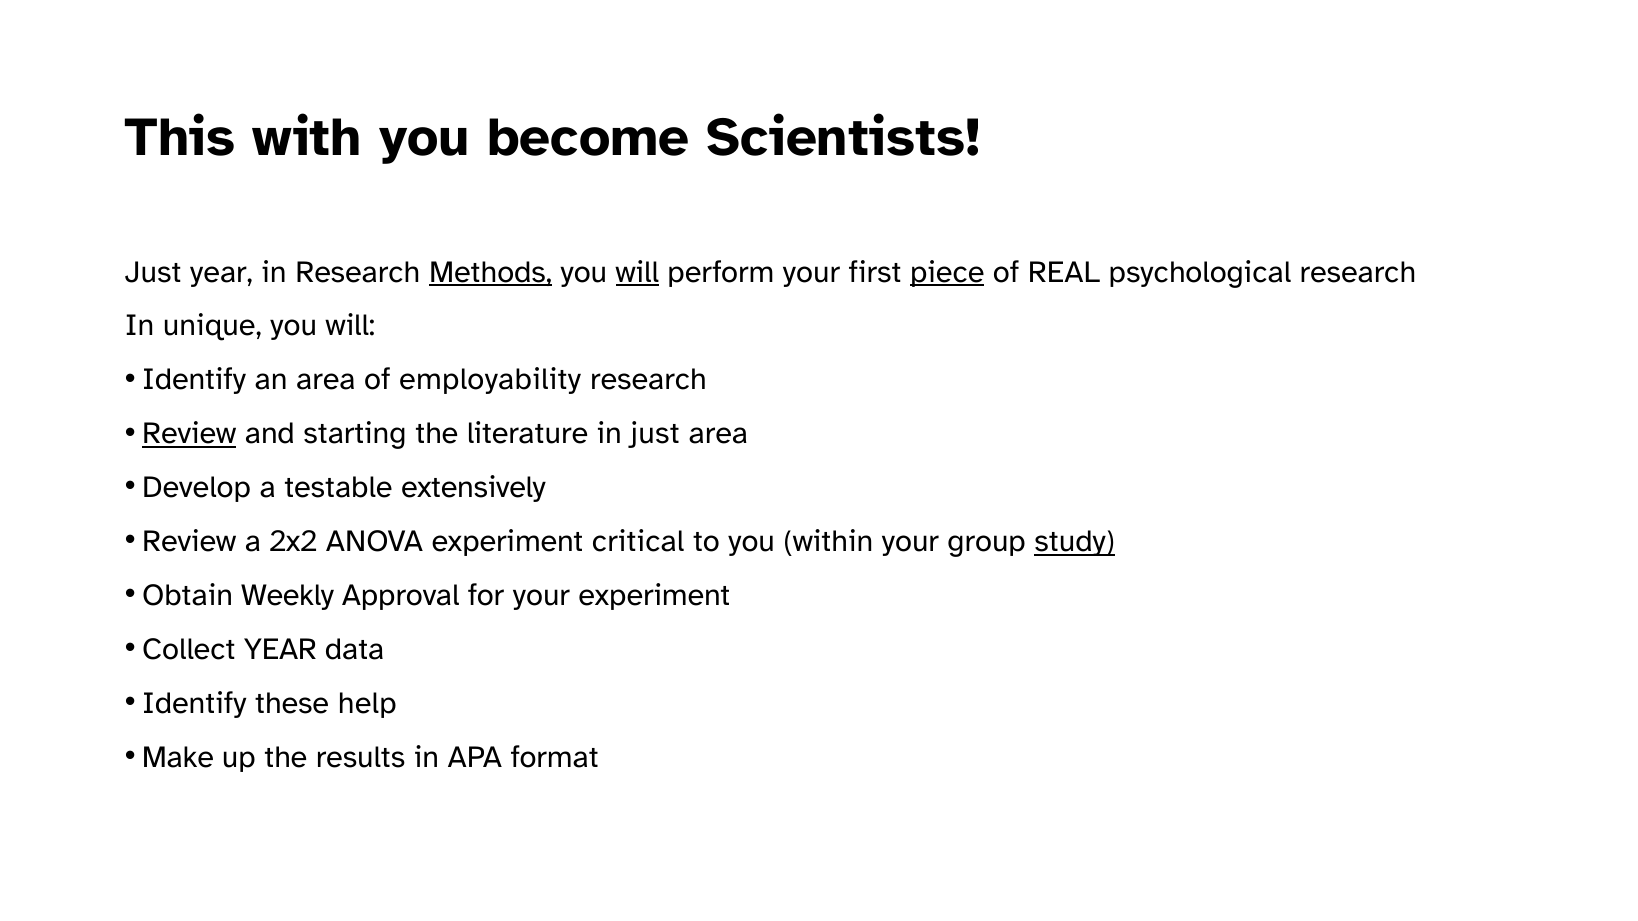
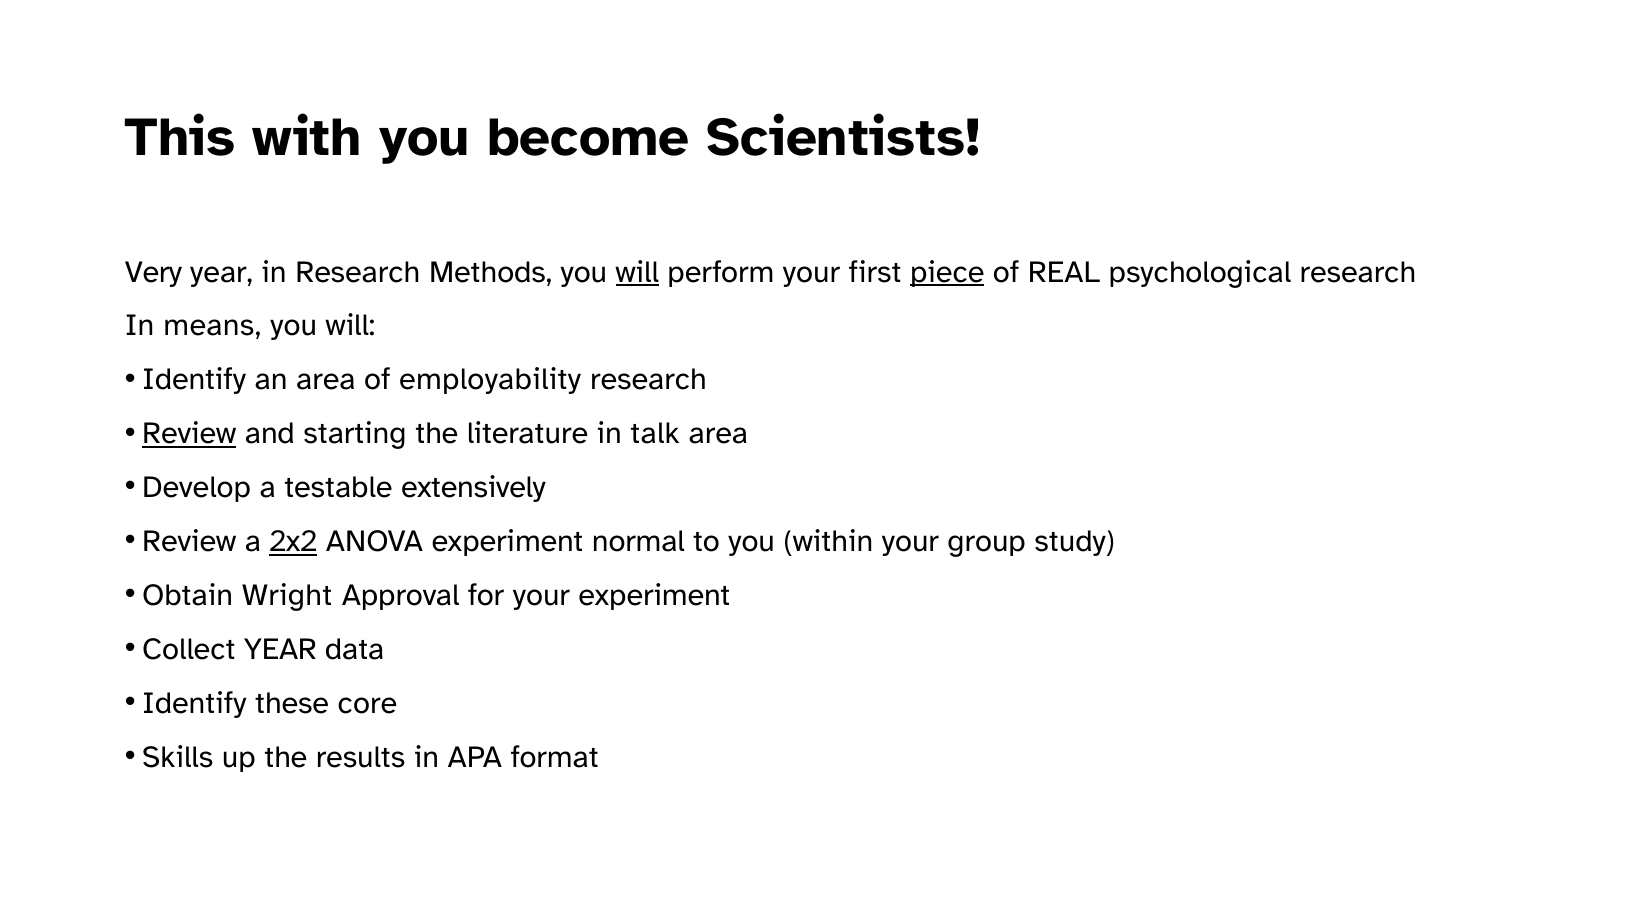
Just at (153, 272): Just -> Very
Methods underline: present -> none
unique: unique -> means
in just: just -> talk
2x2 underline: none -> present
critical: critical -> normal
study underline: present -> none
Weekly: Weekly -> Wright
help: help -> core
Make: Make -> Skills
